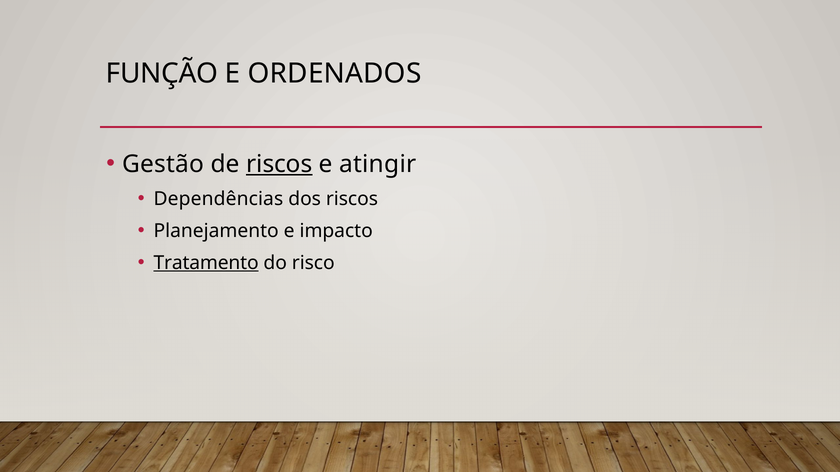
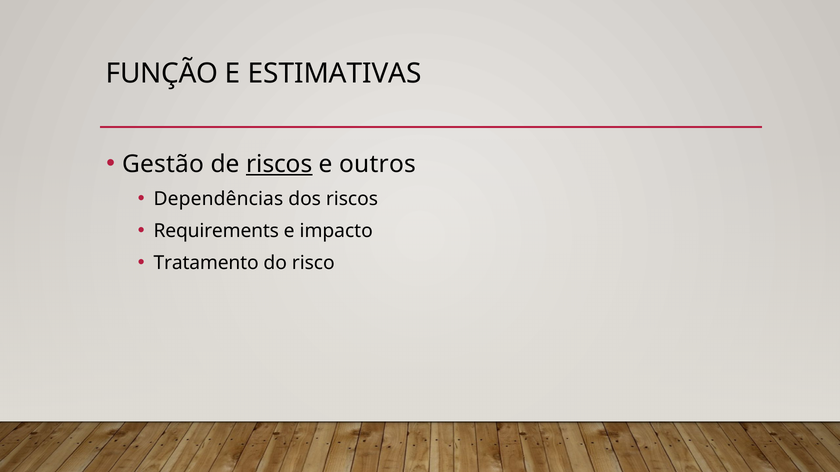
ORDENADOS: ORDENADOS -> ESTIMATIVAS
atingir: atingir -> outros
Planejamento: Planejamento -> Requirements
Tratamento underline: present -> none
